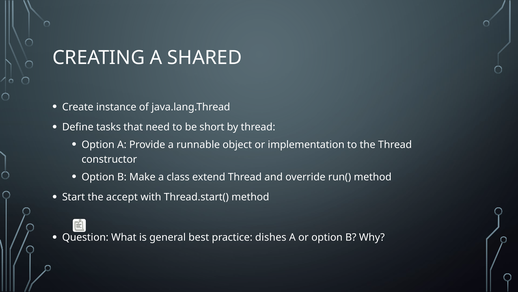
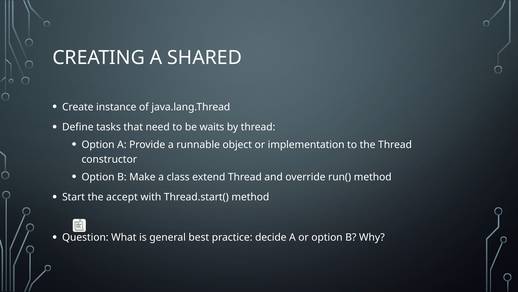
short: short -> waits
dishes: dishes -> decide
